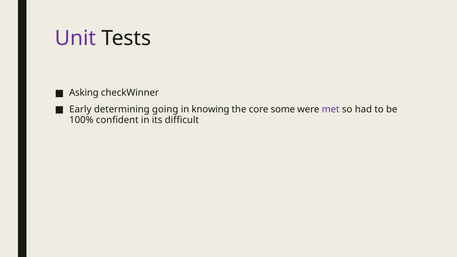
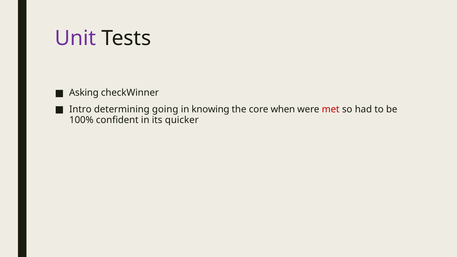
Early: Early -> Intro
some: some -> when
met colour: purple -> red
difficult: difficult -> quicker
